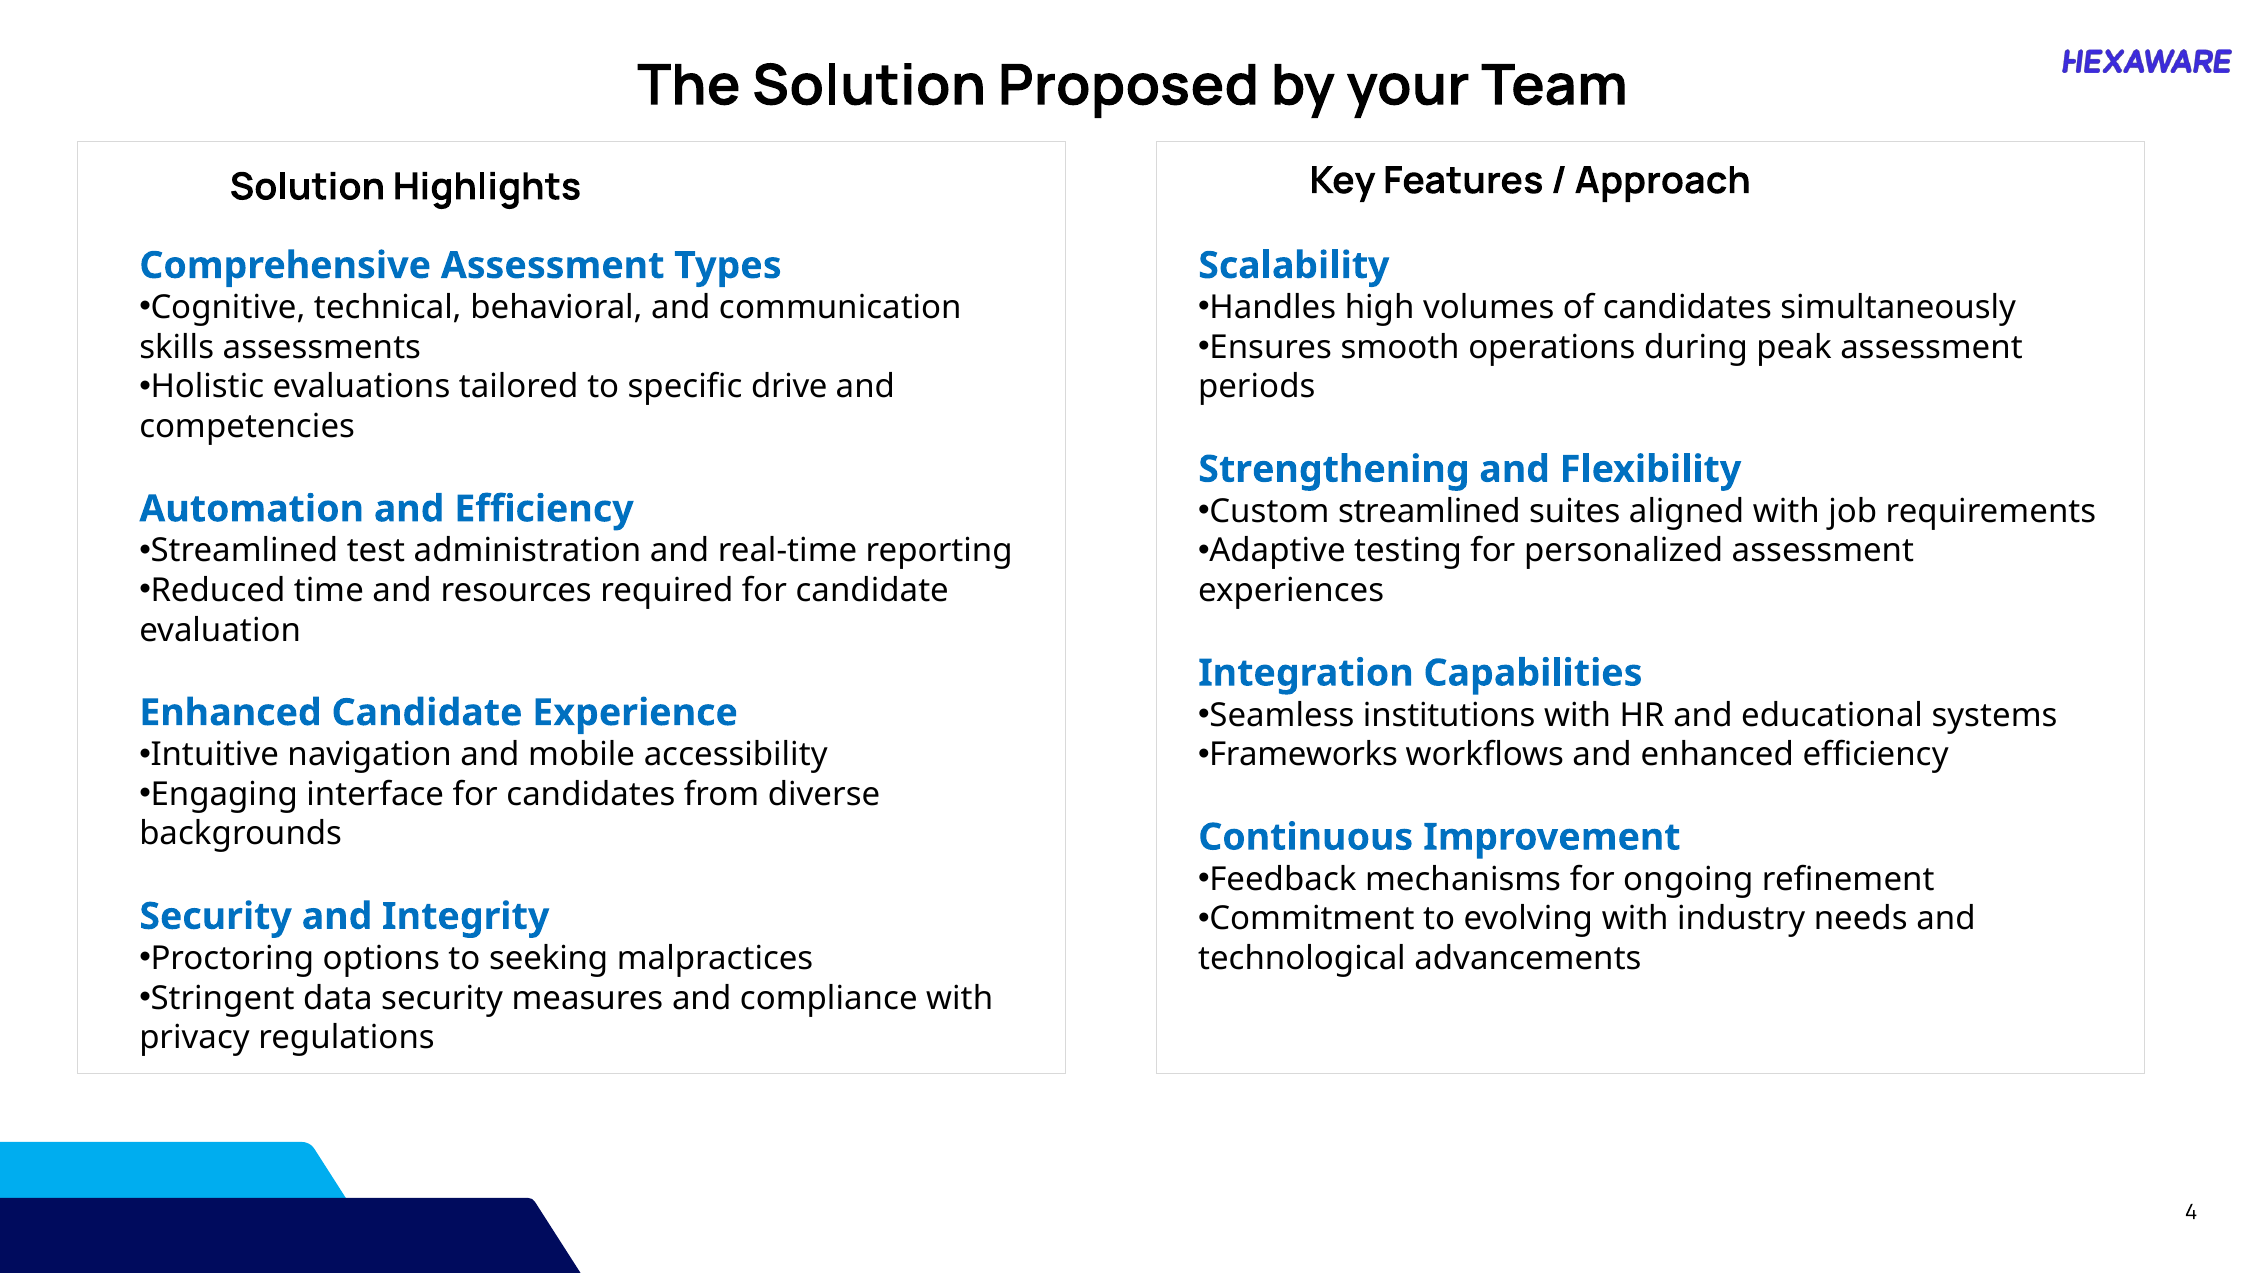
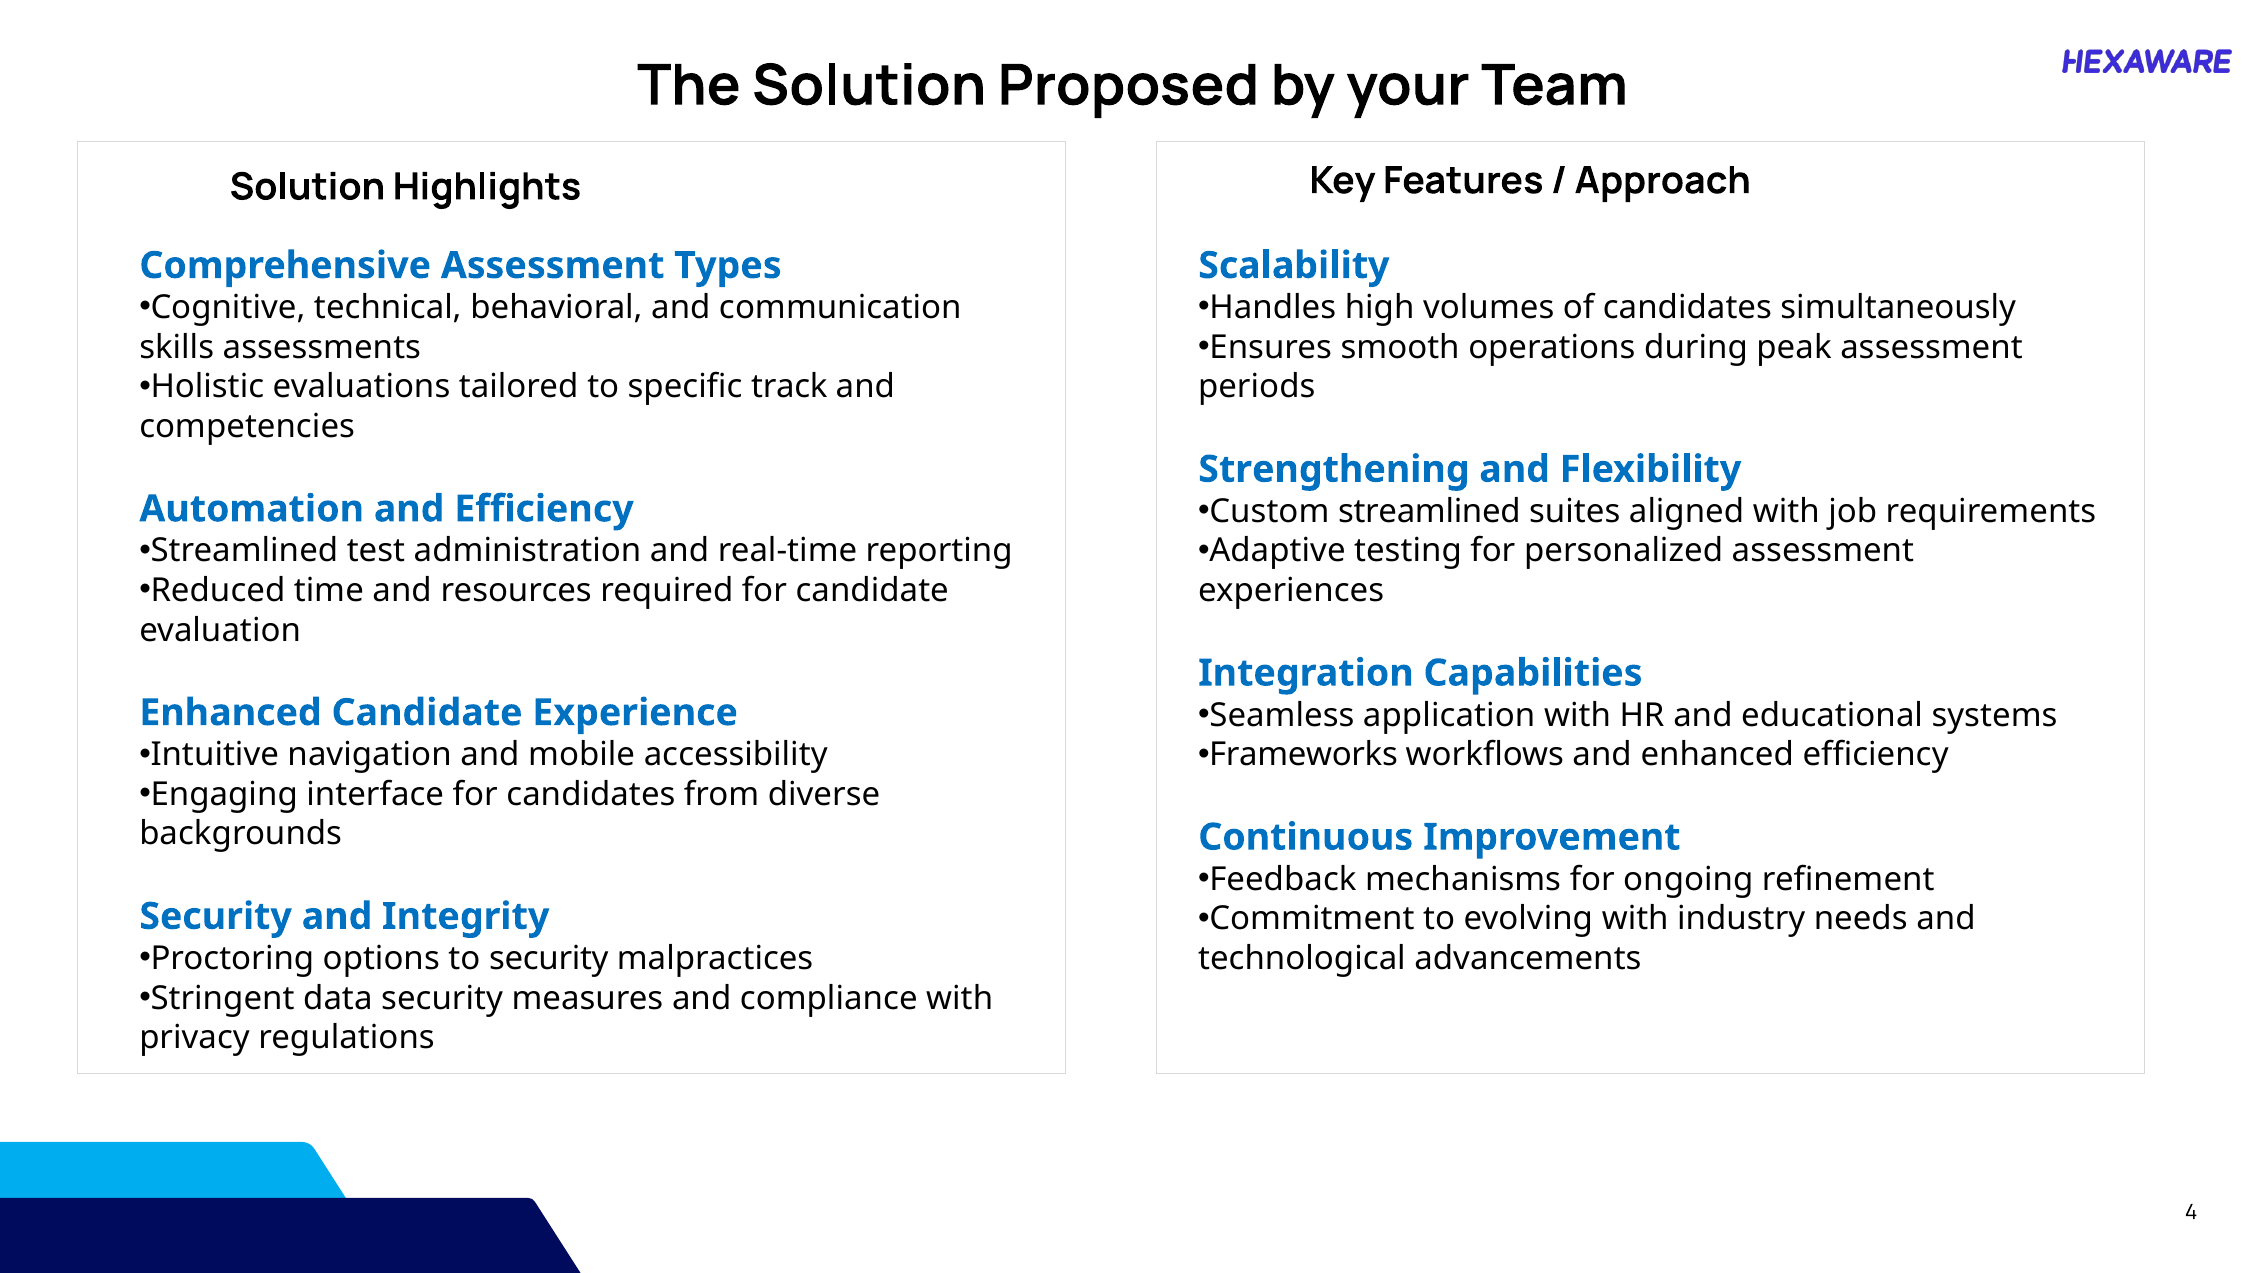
drive: drive -> track
institutions: institutions -> application
to seeking: seeking -> security
